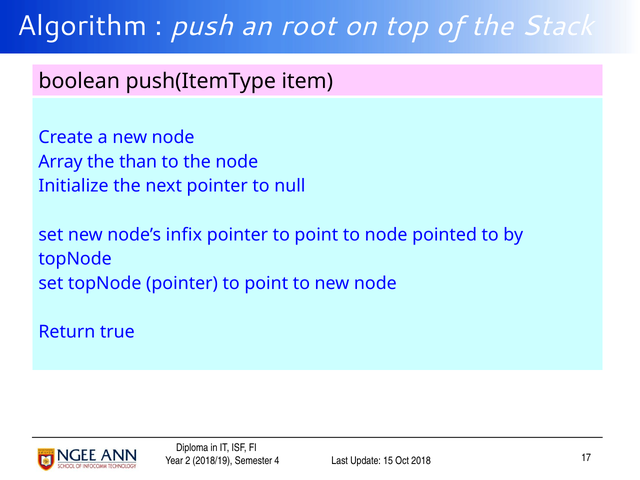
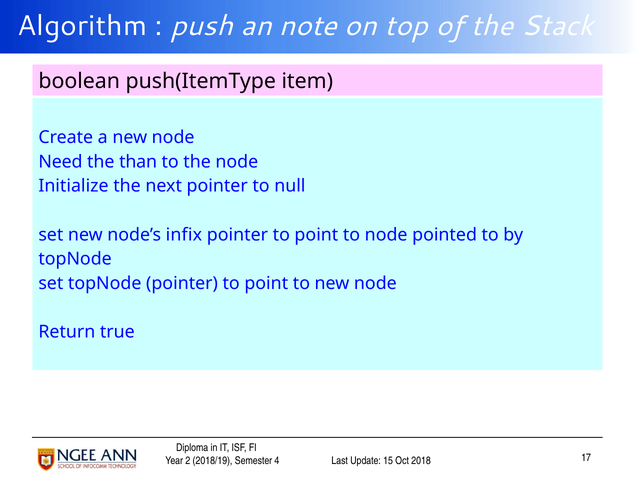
root: root -> note
Array: Array -> Need
